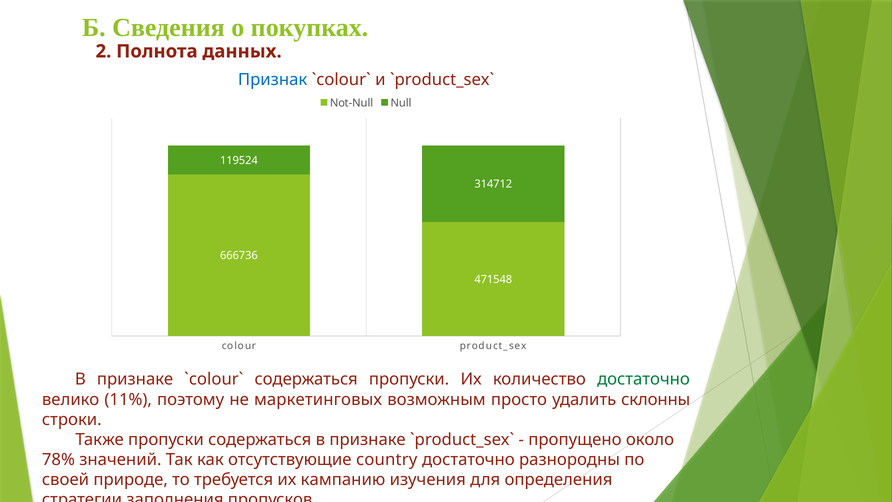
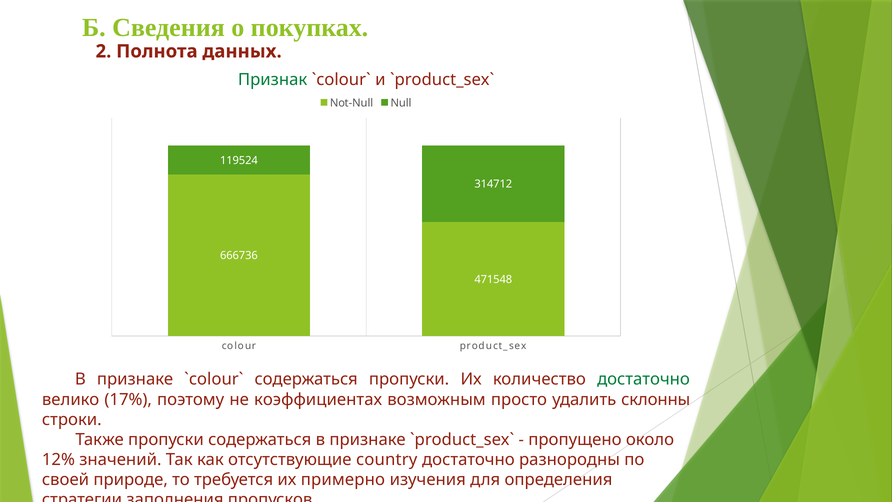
Признак colour: blue -> green
11%: 11% -> 17%
маркетинговых: маркетинговых -> коэффициентах
78%: 78% -> 12%
кампанию: кампанию -> примерно
